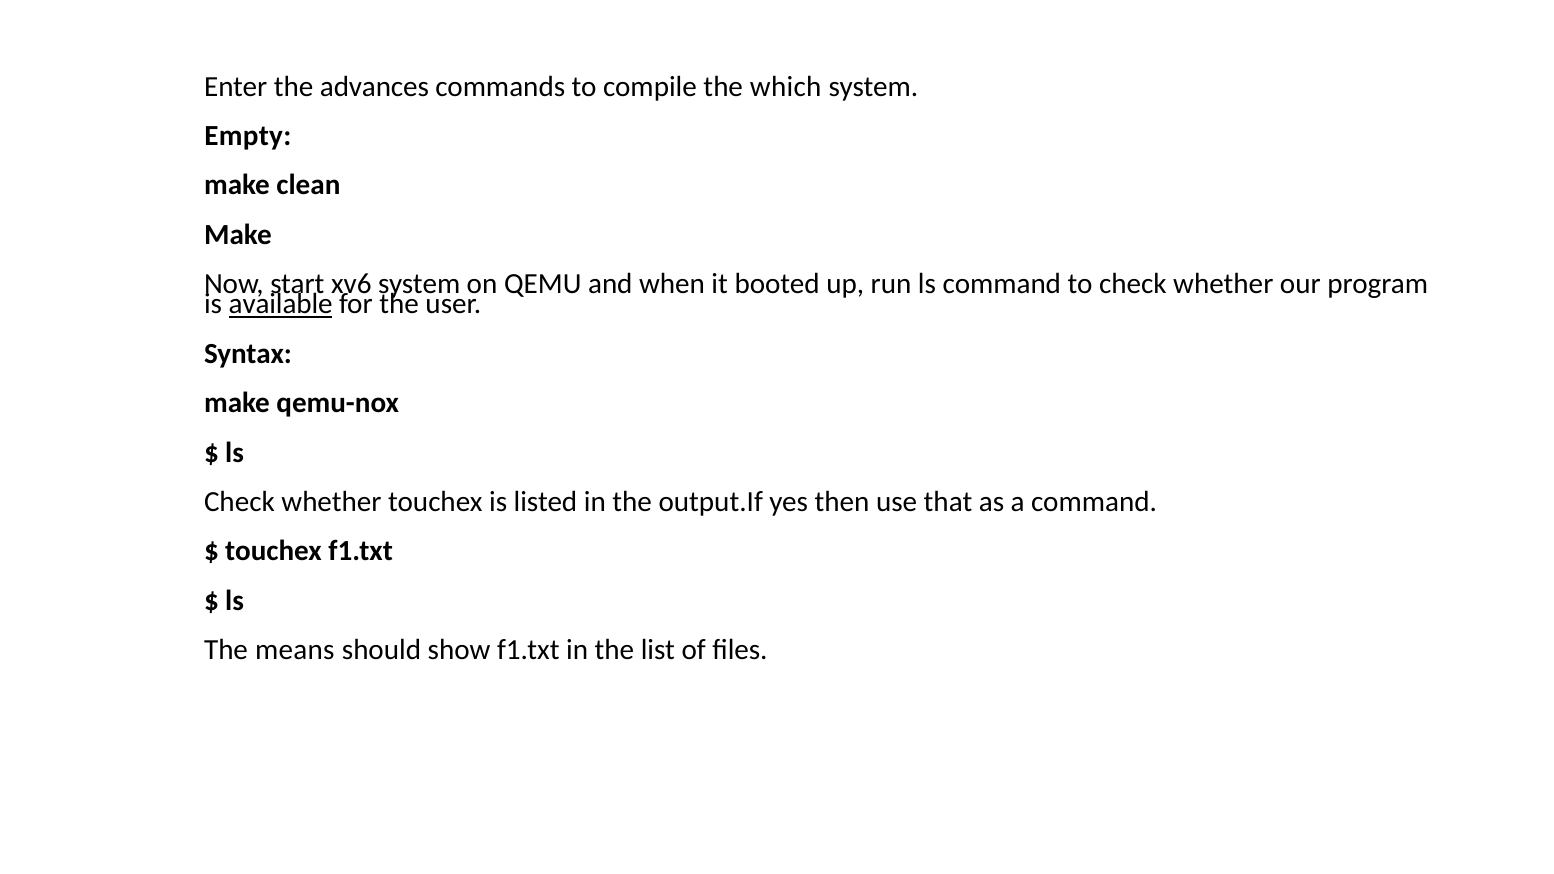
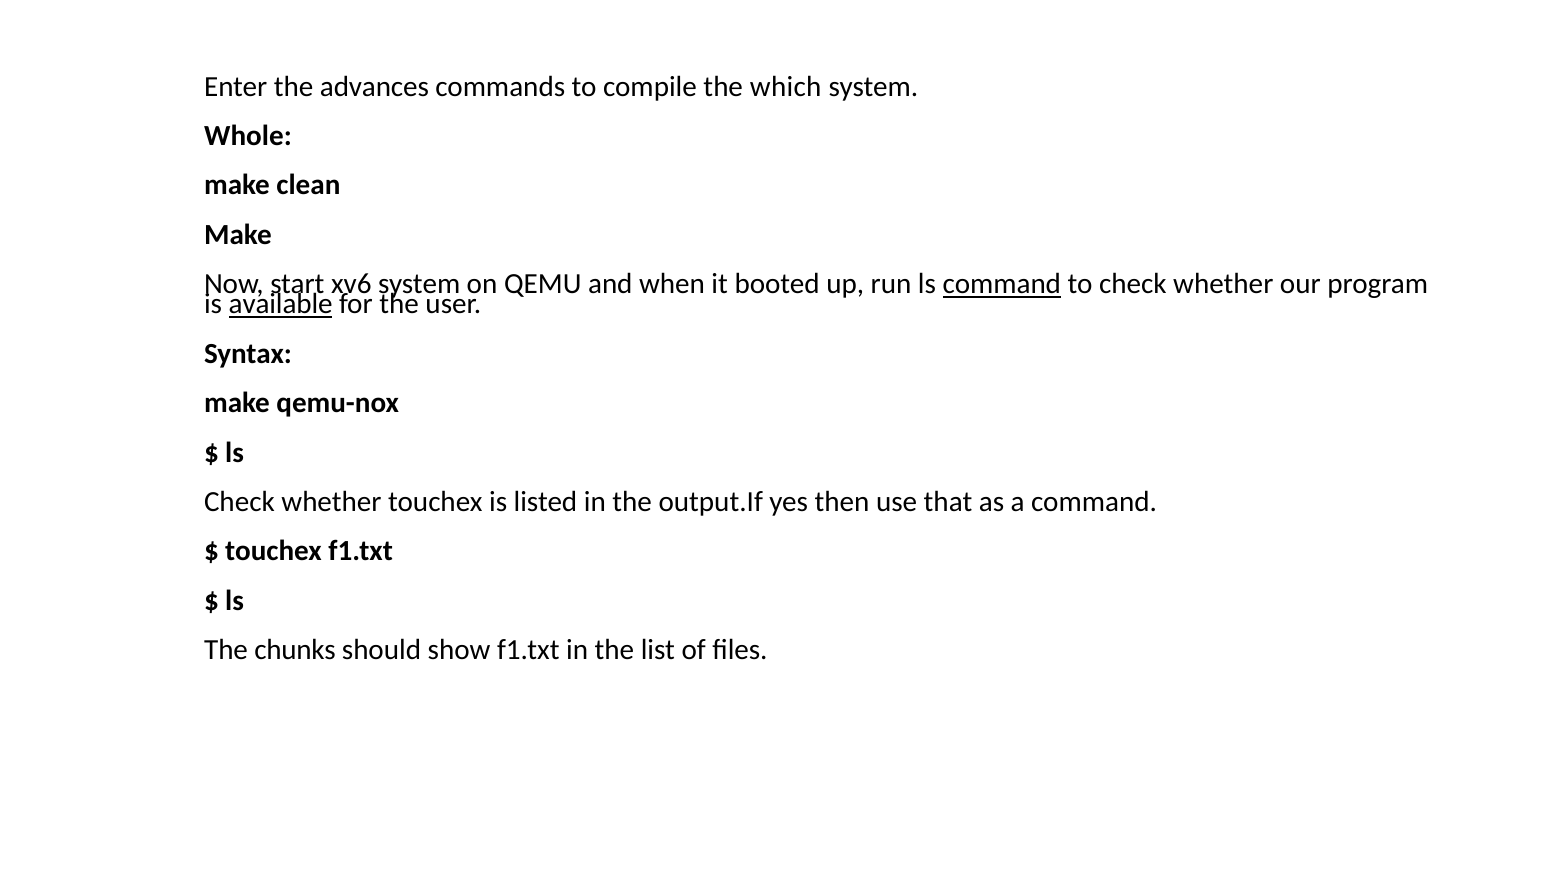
Empty: Empty -> Whole
command at (1002, 284) underline: none -> present
means: means -> chunks
